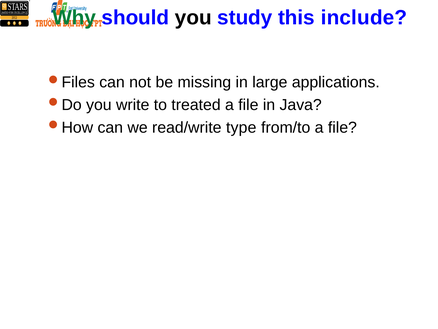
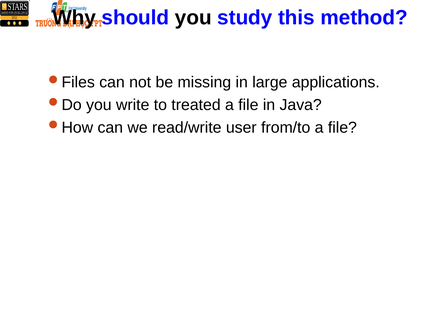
Why colour: green -> black
include: include -> method
type: type -> user
